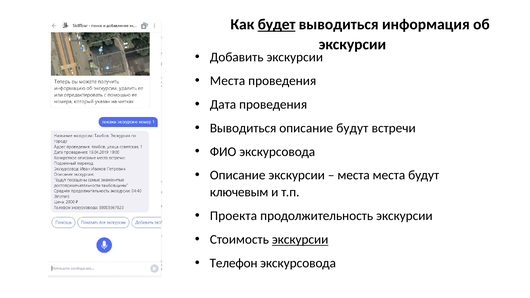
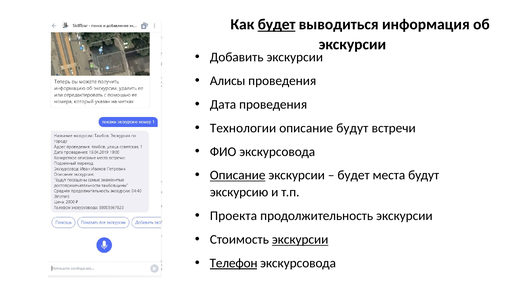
Места at (228, 81): Места -> Алисы
Выводиться at (243, 128): Выводиться -> Технологии
Описание at (238, 175) underline: none -> present
места at (354, 175): места -> будет
ключевым: ключевым -> экскурсию
Телефон underline: none -> present
